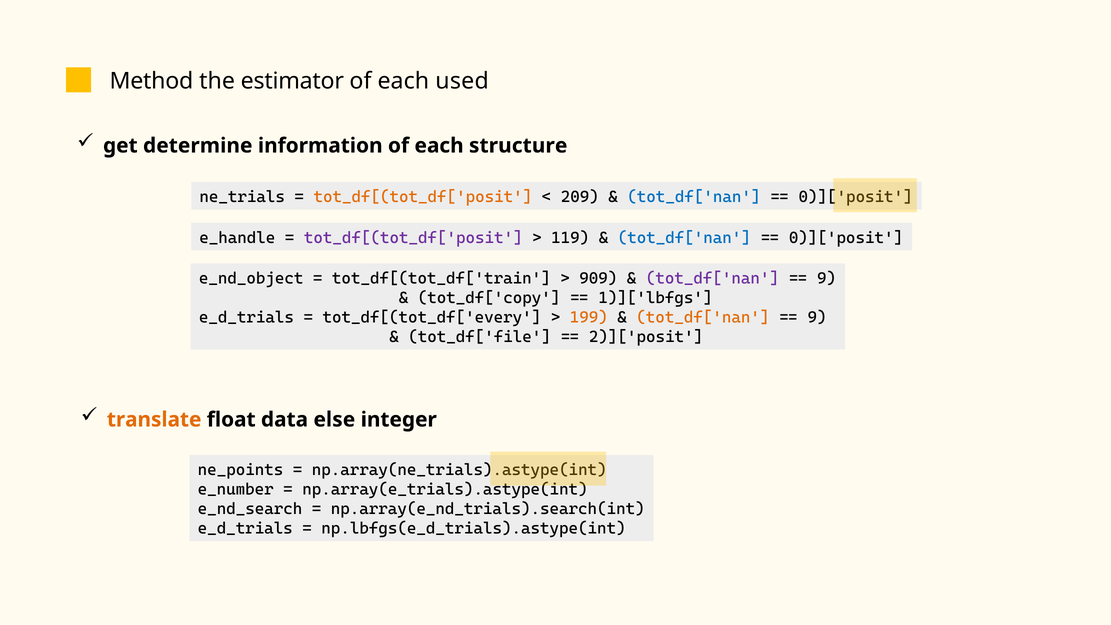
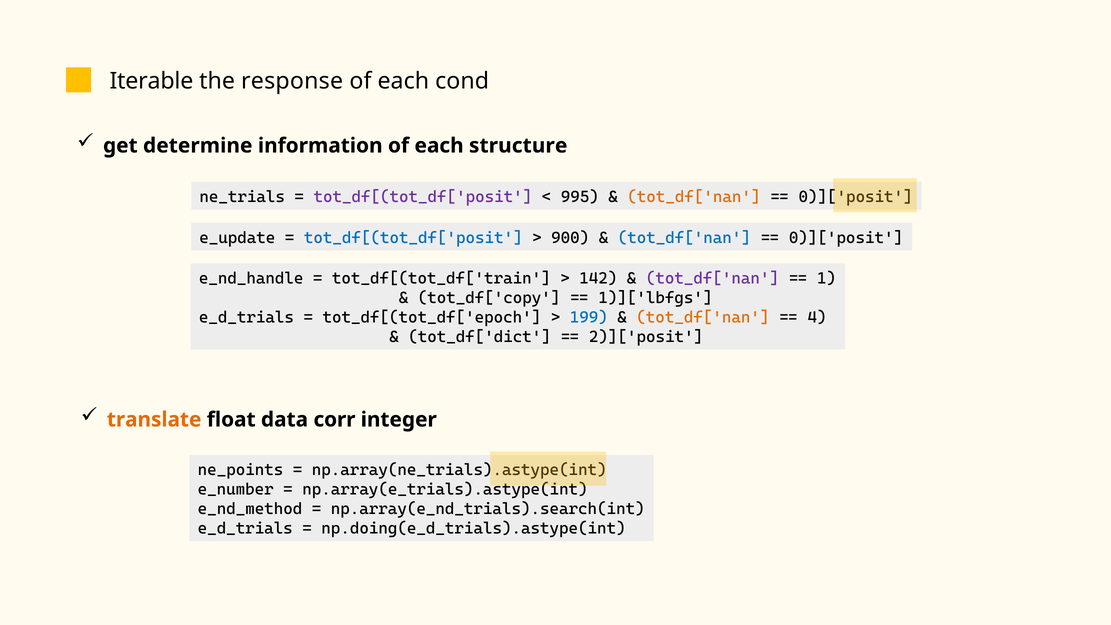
Method: Method -> Iterable
estimator: estimator -> response
used: used -> cond
tot_df[(tot_df['posit at (423, 197) colour: orange -> purple
209: 209 -> 995
tot_df['nan at (694, 197) colour: blue -> orange
e_handle: e_handle -> e_update
tot_df[(tot_df['posit at (413, 238) colour: purple -> blue
119: 119 -> 900
e_nd_object: e_nd_object -> e_nd_handle
909: 909 -> 142
9 at (827, 278): 9 -> 1
tot_df[(tot_df['every: tot_df[(tot_df['every -> tot_df[(tot_df['epoch
199 colour: orange -> blue
9 at (817, 317): 9 -> 4
tot_df['file: tot_df['file -> tot_df['dict
else: else -> corr
e_nd_search: e_nd_search -> e_nd_method
np.lbfgs(e_d_trials).astype(int: np.lbfgs(e_d_trials).astype(int -> np.doing(e_d_trials).astype(int
